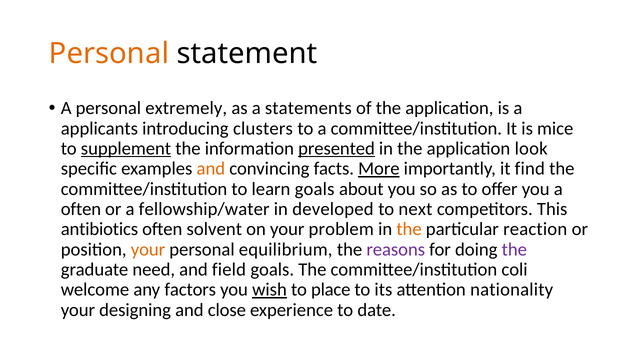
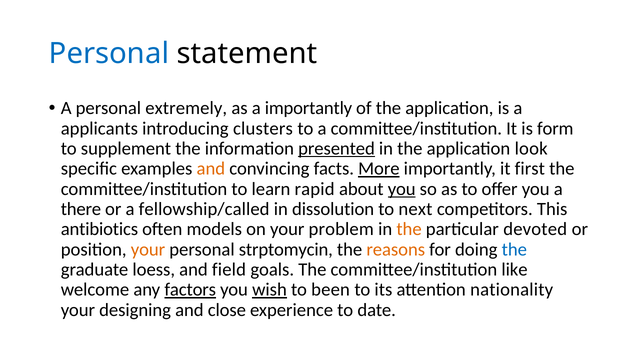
Personal at (109, 54) colour: orange -> blue
a statements: statements -> importantly
mice: mice -> form
supplement underline: present -> none
find: find -> first
learn goals: goals -> rapid
you at (402, 189) underline: none -> present
often at (81, 209): often -> there
fellowship/water: fellowship/water -> fellowship/called
developed: developed -> dissolution
solvent: solvent -> models
reaction: reaction -> devoted
equilibrium: equilibrium -> strptomycin
reasons colour: purple -> orange
the at (514, 249) colour: purple -> blue
need: need -> loess
coli: coli -> like
factors underline: none -> present
place: place -> been
